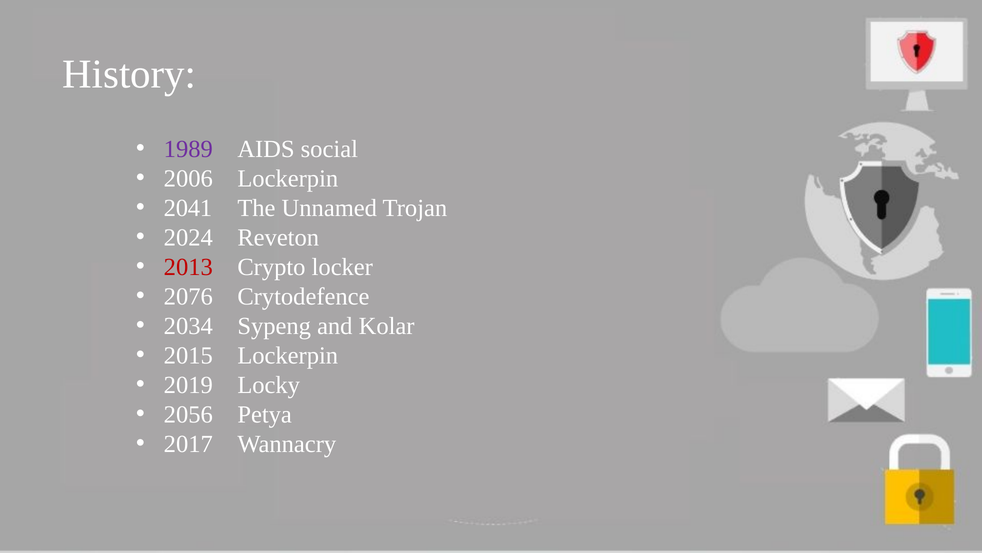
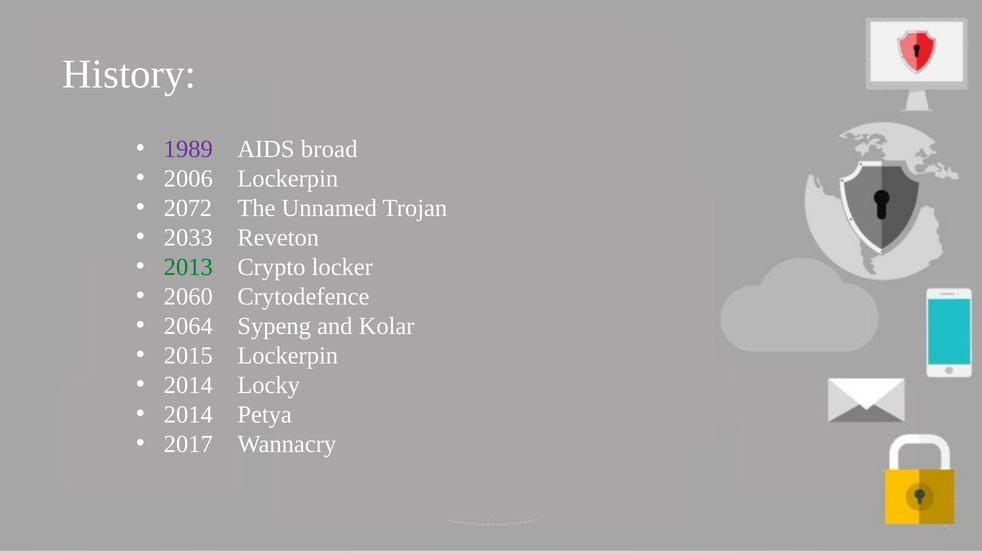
social: social -> broad
2041: 2041 -> 2072
2024: 2024 -> 2033
2013 colour: red -> green
2076: 2076 -> 2060
2034: 2034 -> 2064
2019 at (188, 385): 2019 -> 2014
2056 at (188, 414): 2056 -> 2014
